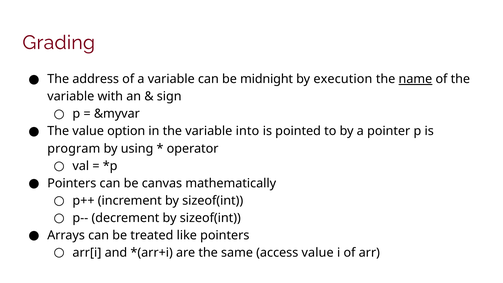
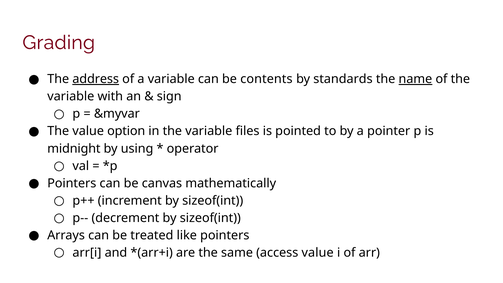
address underline: none -> present
midnight: midnight -> contents
execution: execution -> standards
into: into -> files
program: program -> midnight
